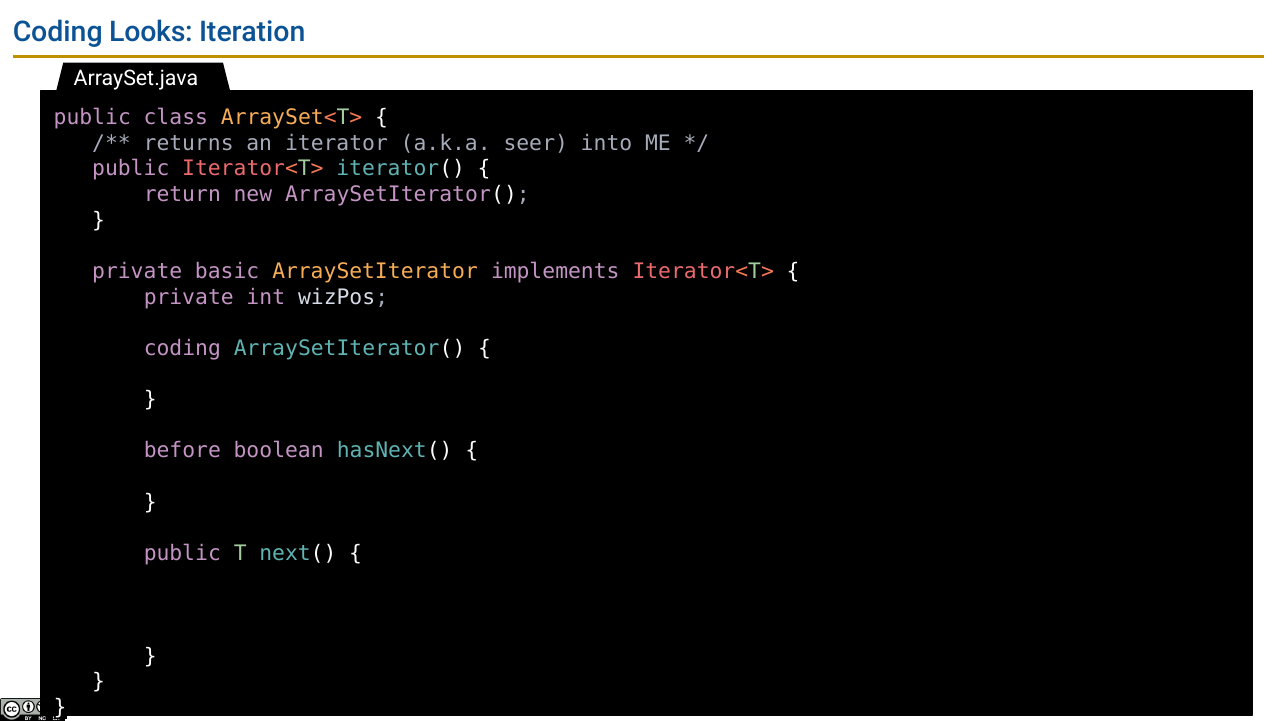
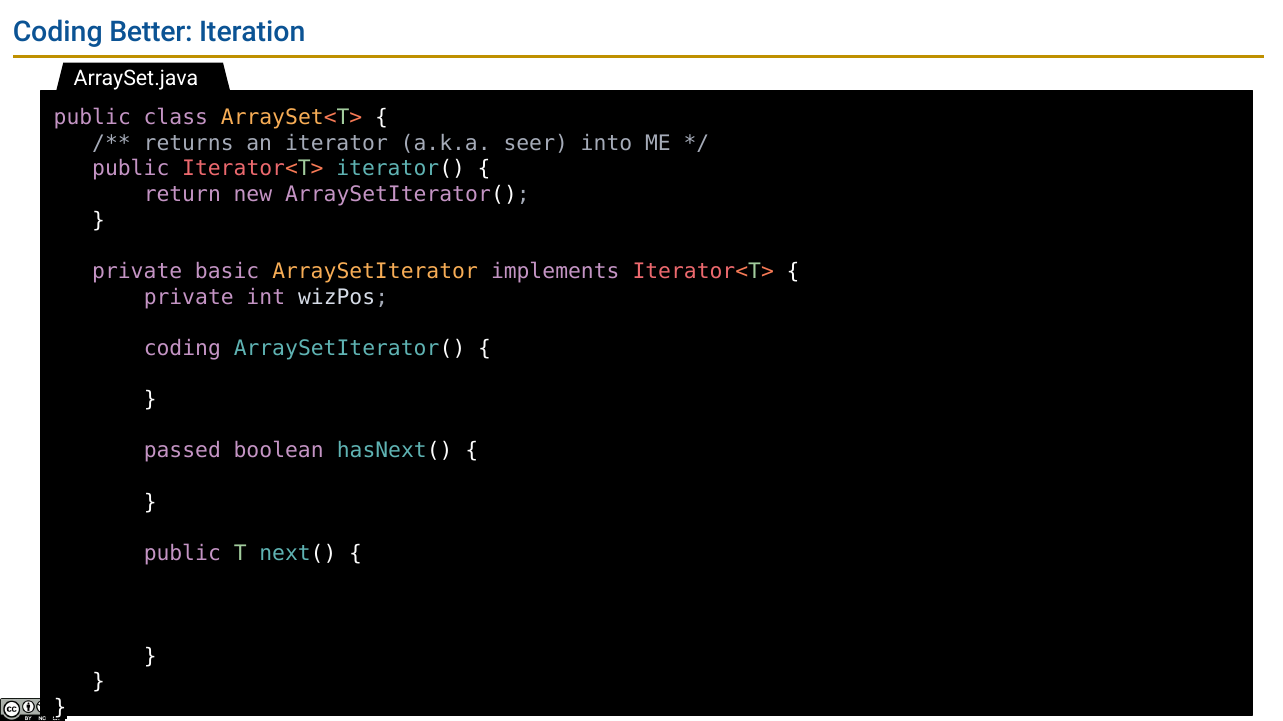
Looks: Looks -> Better
before: before -> passed
